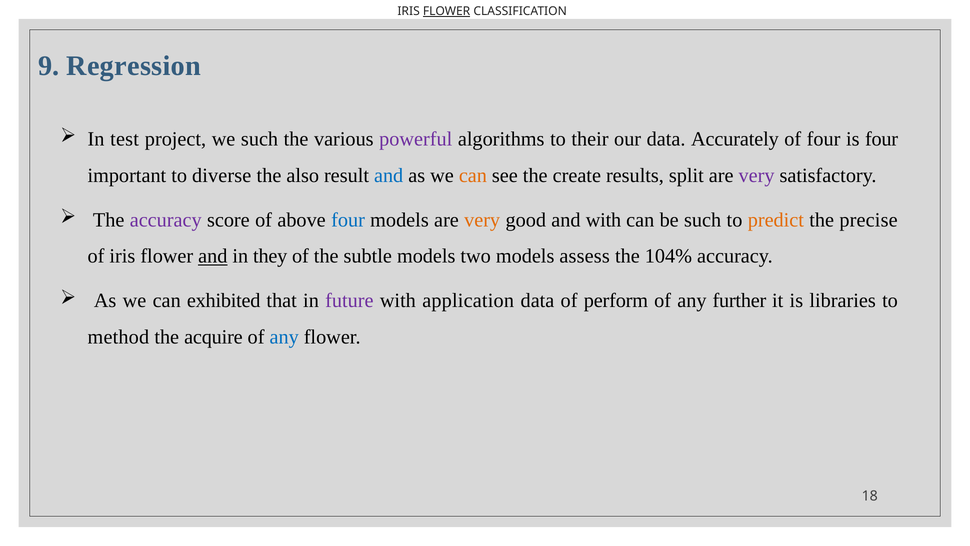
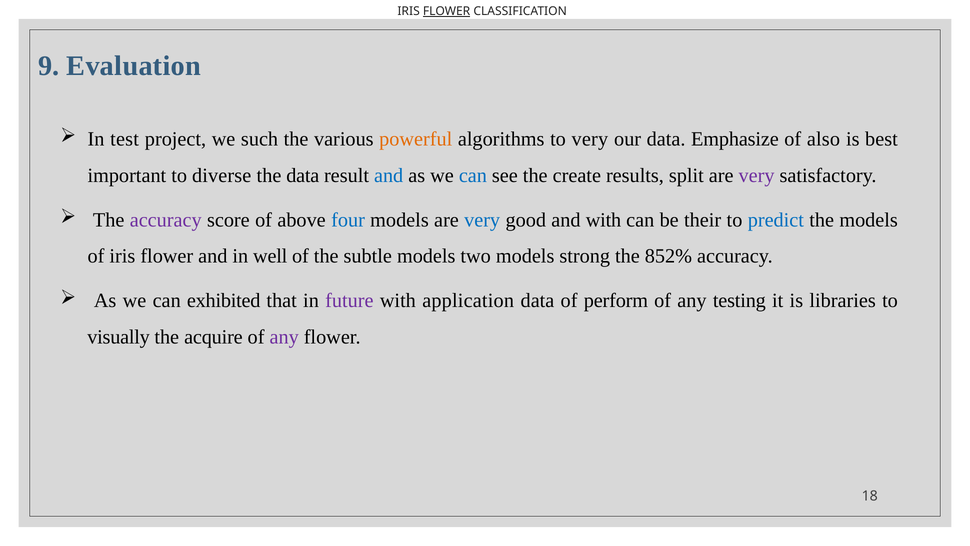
Regression: Regression -> Evaluation
powerful colour: purple -> orange
to their: their -> very
Accurately: Accurately -> Emphasize
of four: four -> also
is four: four -> best
the also: also -> data
can at (473, 175) colour: orange -> blue
very at (482, 220) colour: orange -> blue
be such: such -> their
predict colour: orange -> blue
the precise: precise -> models
and at (213, 256) underline: present -> none
they: they -> well
assess: assess -> strong
104%: 104% -> 852%
further: further -> testing
method: method -> visually
any at (284, 337) colour: blue -> purple
